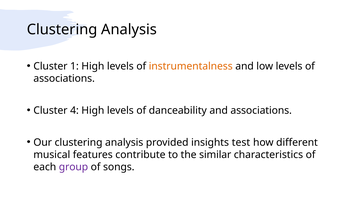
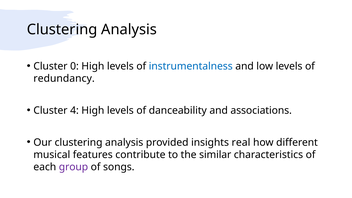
1: 1 -> 0
instrumentalness colour: orange -> blue
associations at (64, 79): associations -> redundancy
test: test -> real
